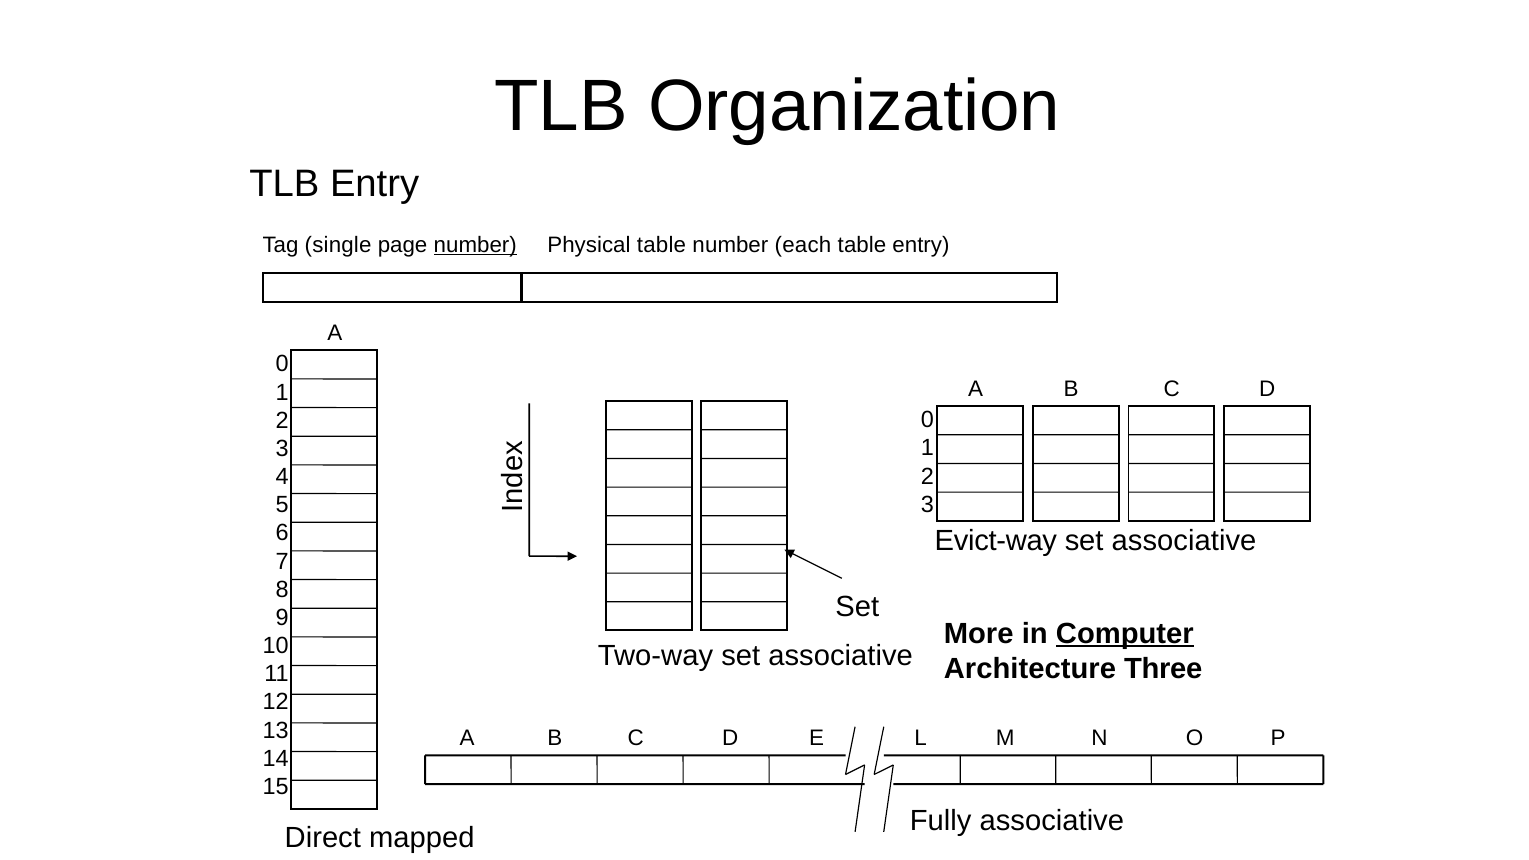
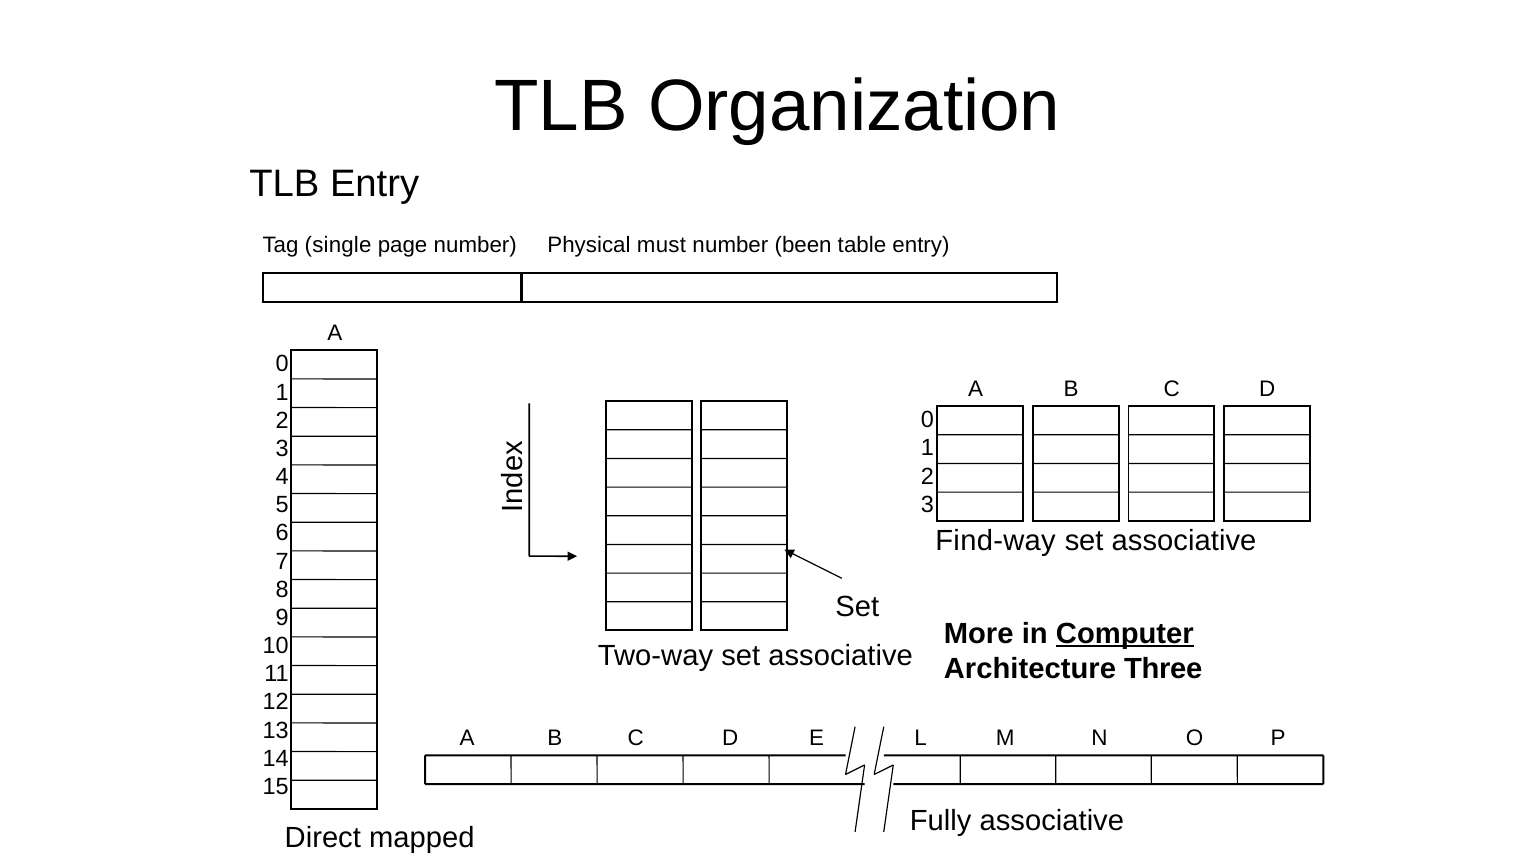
number at (475, 245) underline: present -> none
Physical table: table -> must
each: each -> been
Evict-way: Evict-way -> Find-way
